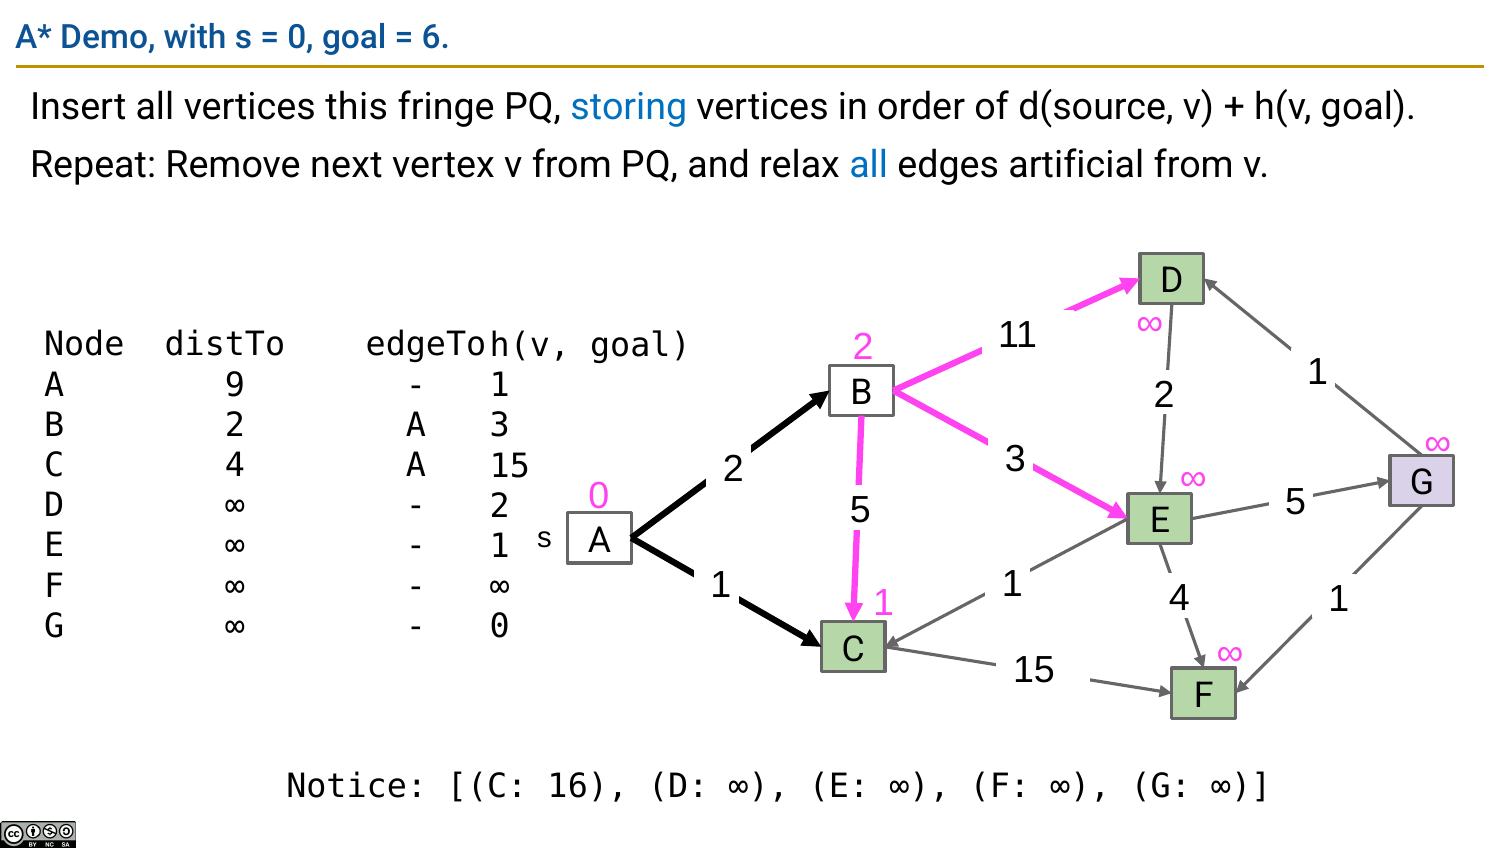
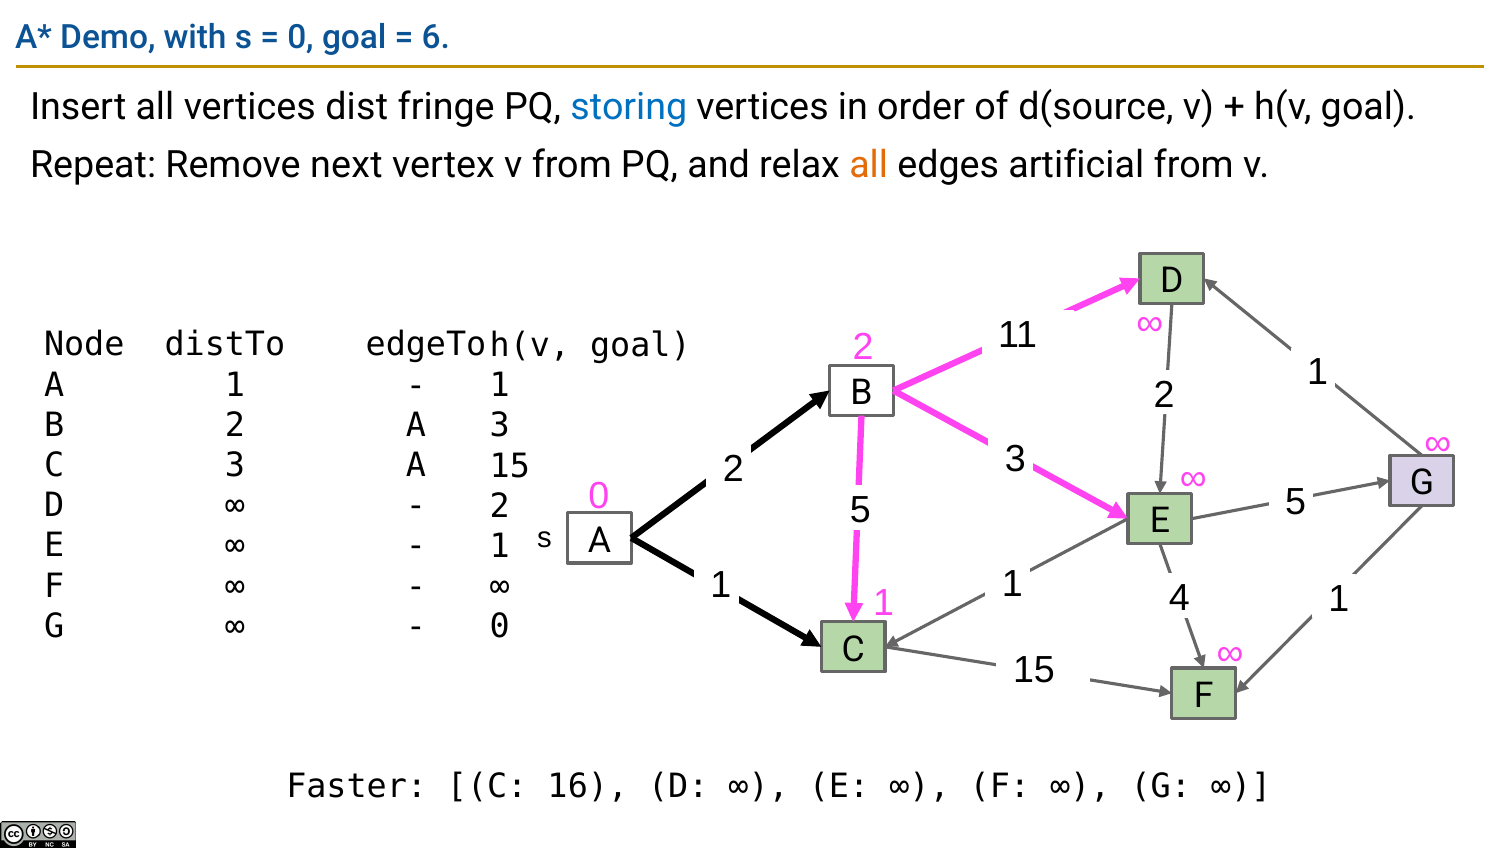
this: this -> dist
all at (869, 165) colour: blue -> orange
A 9: 9 -> 1
C 4: 4 -> 3
Notice: Notice -> Faster
